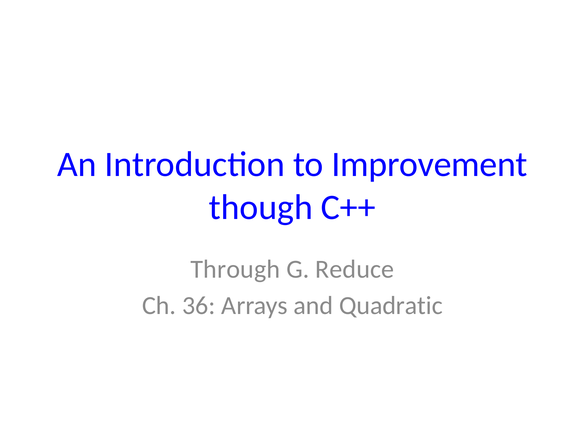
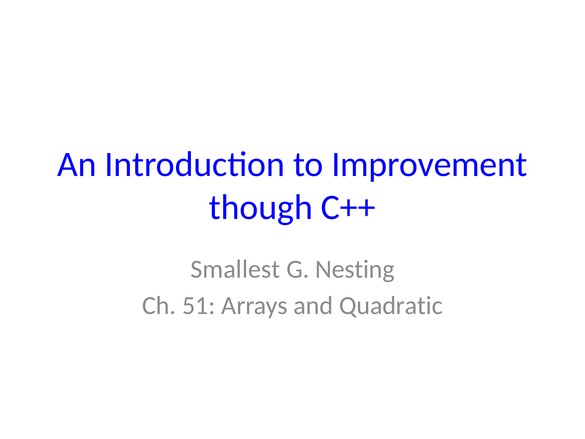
Through: Through -> Smallest
Reduce: Reduce -> Nesting
36: 36 -> 51
